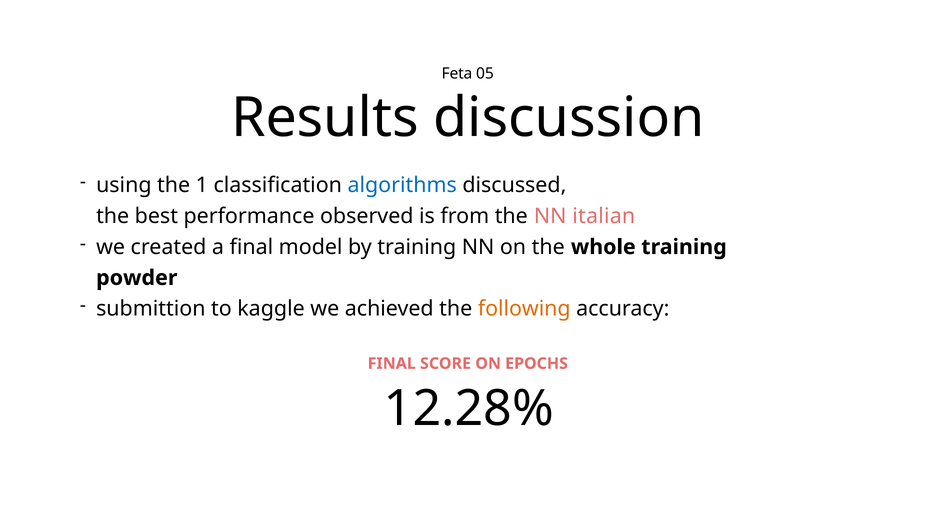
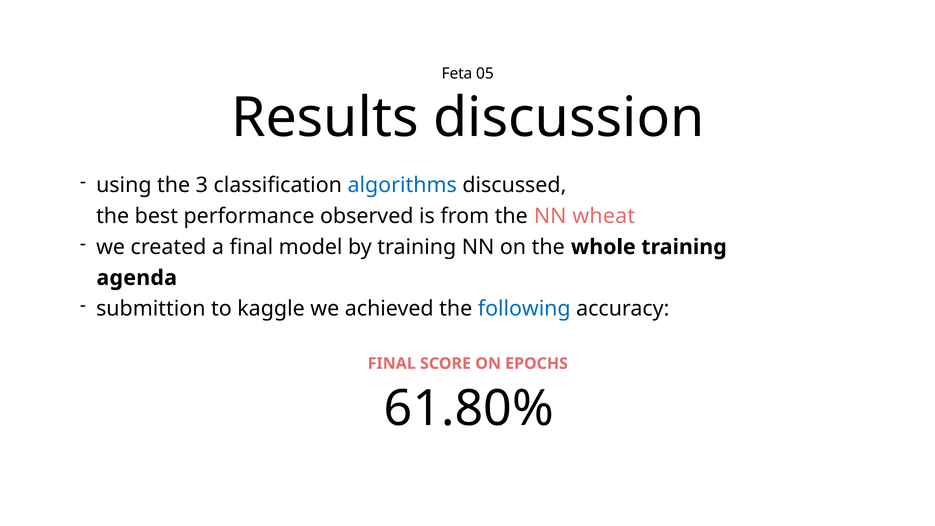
1: 1 -> 3
italian: italian -> wheat
powder: powder -> agenda
following colour: orange -> blue
12.28%: 12.28% -> 61.80%
